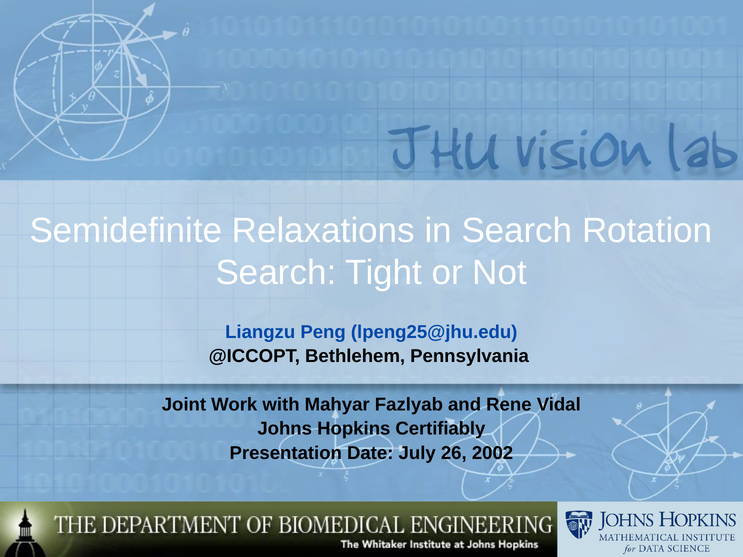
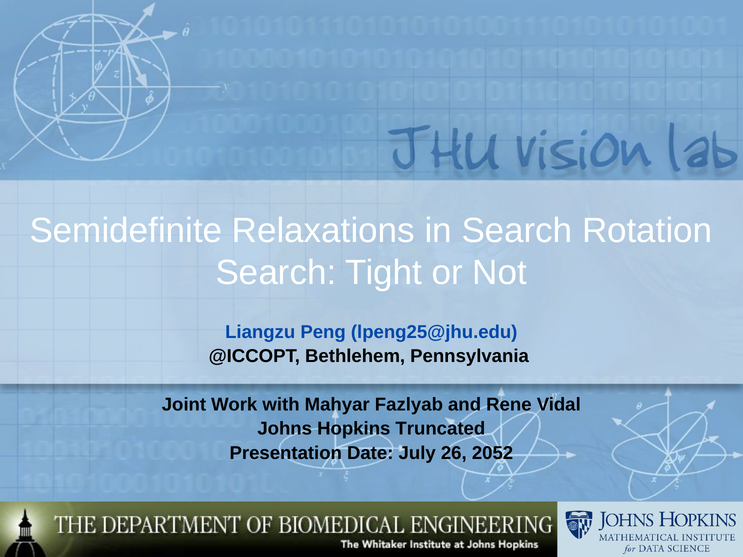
Certifiably: Certifiably -> Truncated
2002: 2002 -> 2052
